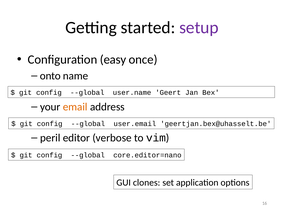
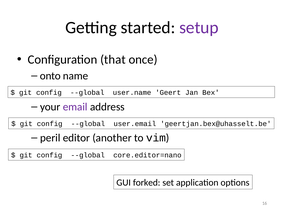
easy: easy -> that
email colour: orange -> purple
verbose: verbose -> another
clones: clones -> forked
